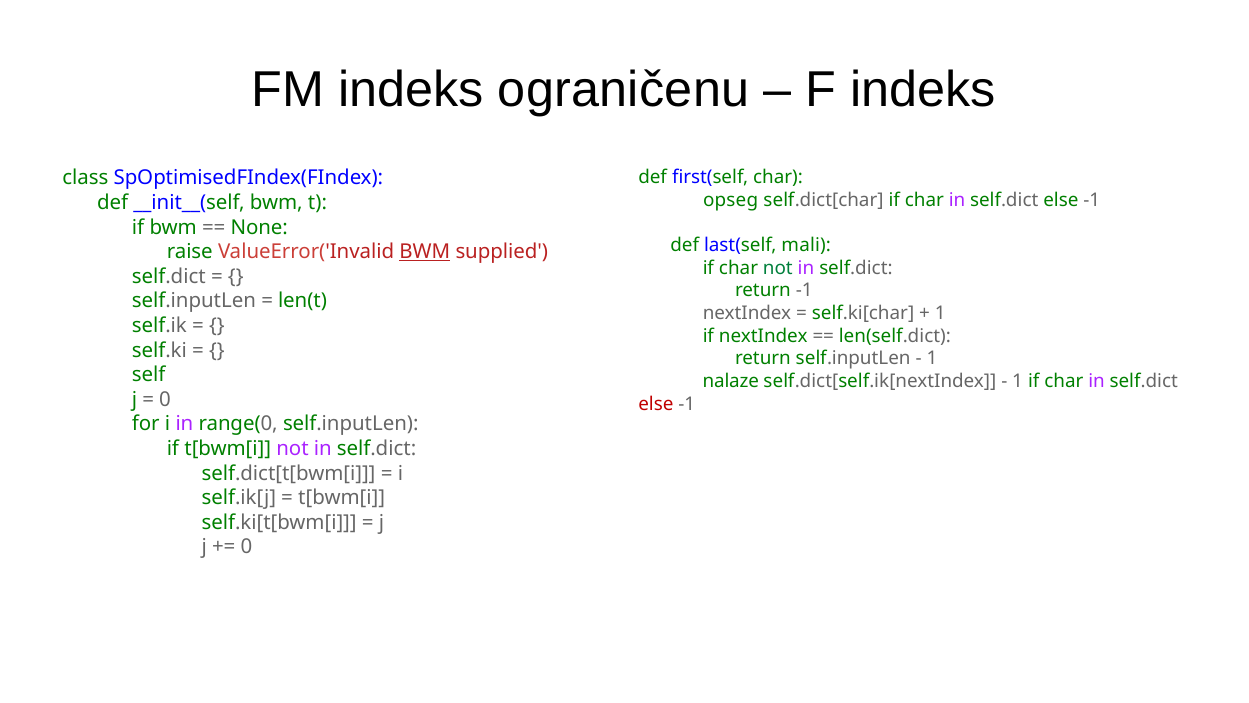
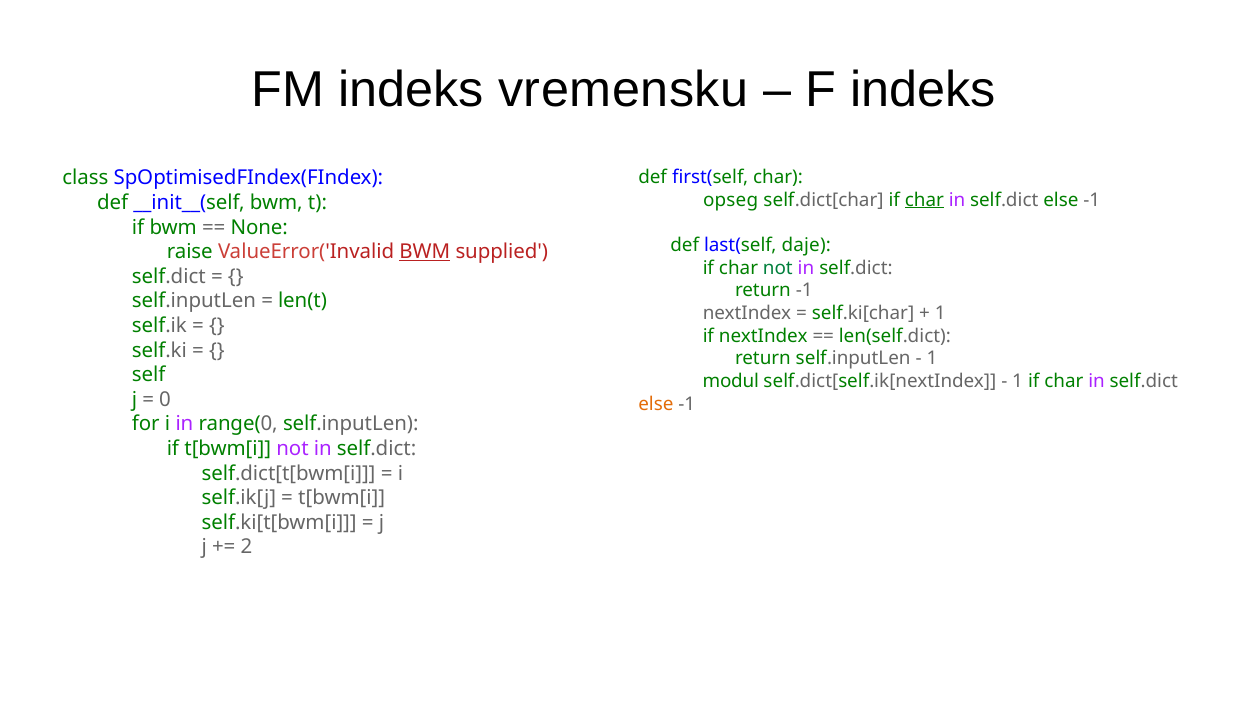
ograničenu: ograničenu -> vremensku
char at (924, 200) underline: none -> present
mali: mali -> daje
nalaze: nalaze -> modul
else at (656, 404) colour: red -> orange
0 at (247, 547): 0 -> 2
